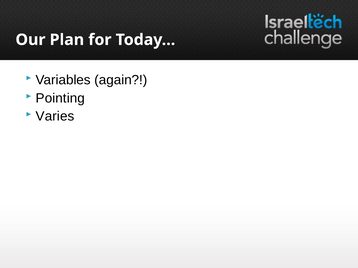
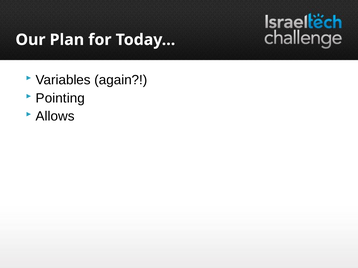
Varies: Varies -> Allows
